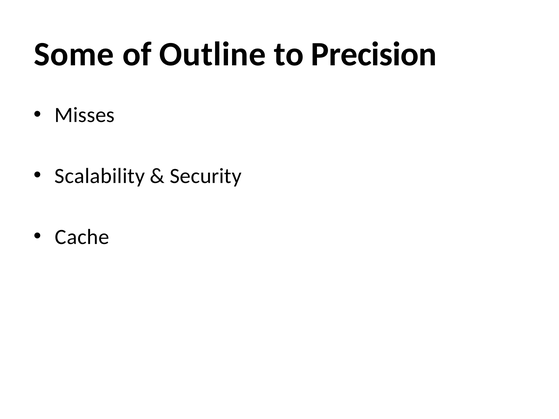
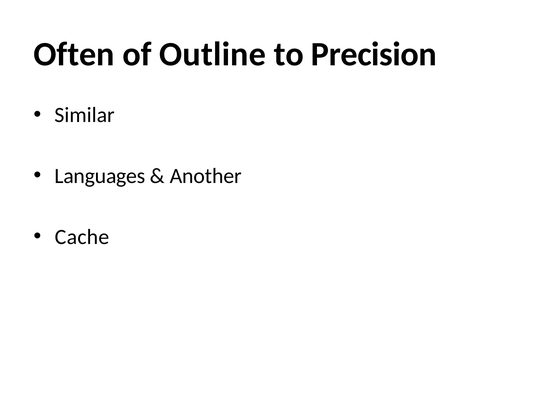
Some: Some -> Often
Misses: Misses -> Similar
Scalability: Scalability -> Languages
Security: Security -> Another
